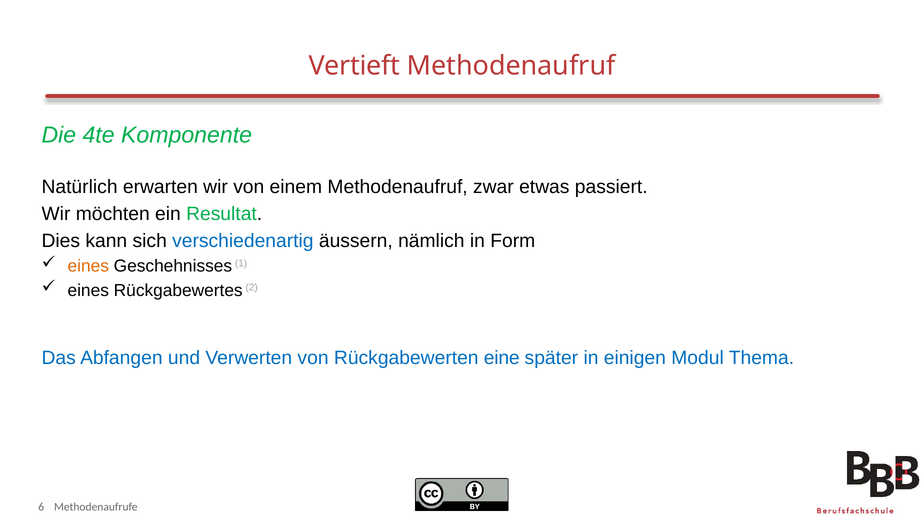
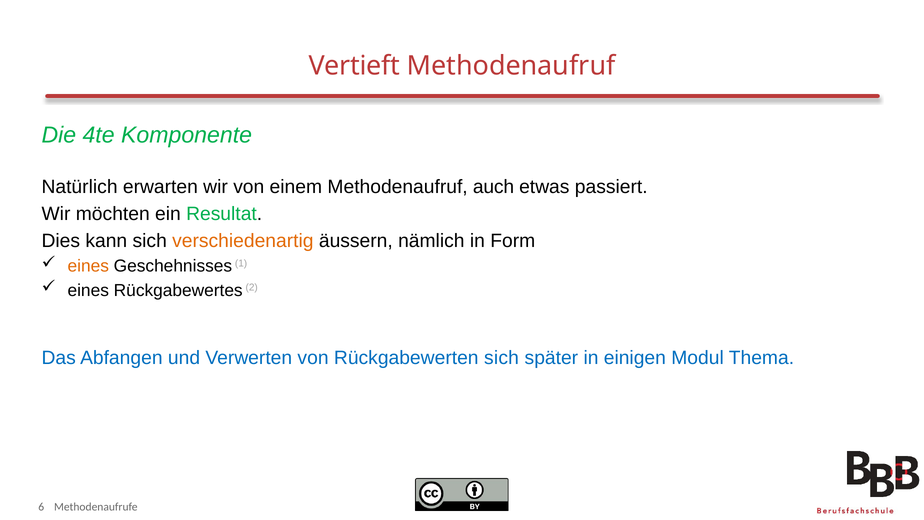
zwar: zwar -> auch
verschiedenartig colour: blue -> orange
Rückgabewerten eine: eine -> sich
